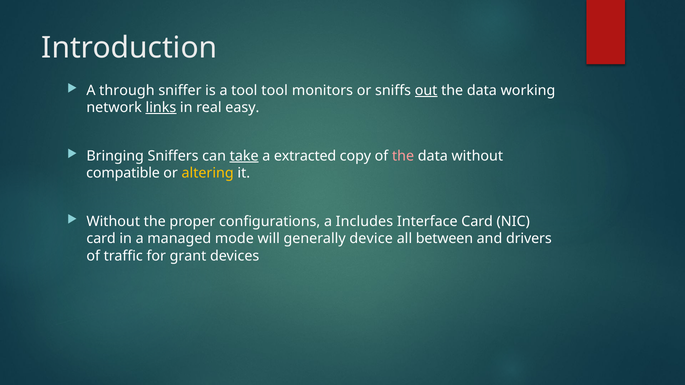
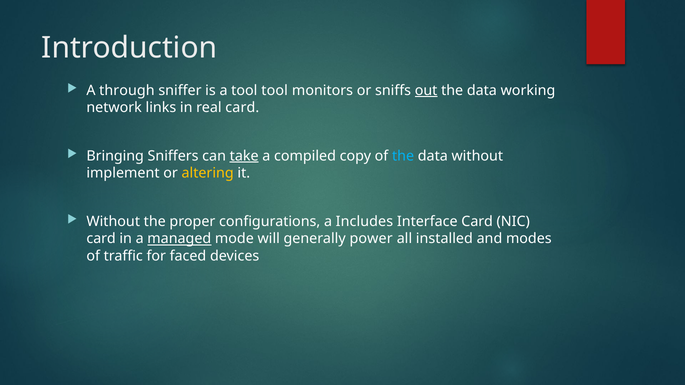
links underline: present -> none
real easy: easy -> card
extracted: extracted -> compiled
the at (403, 156) colour: pink -> light blue
compatible: compatible -> implement
managed underline: none -> present
device: device -> power
between: between -> installed
drivers: drivers -> modes
grant: grant -> faced
